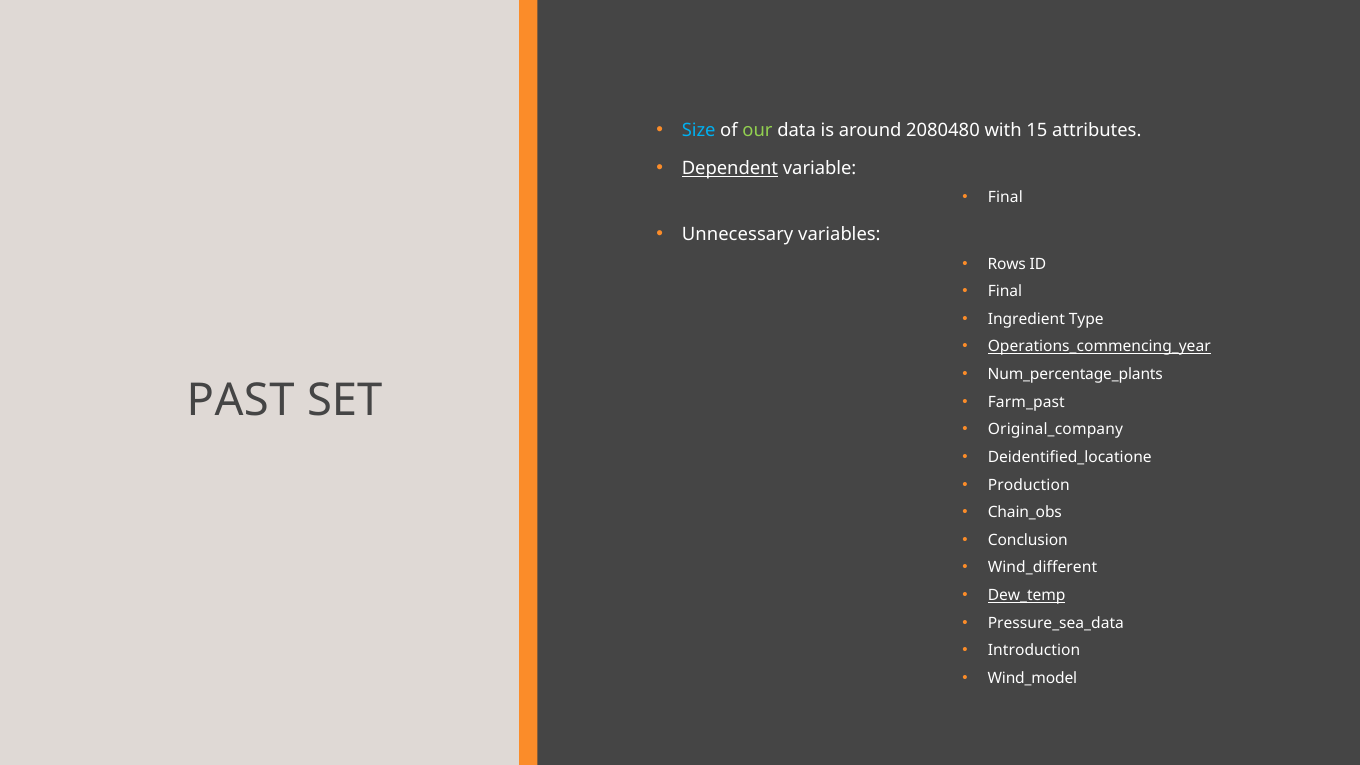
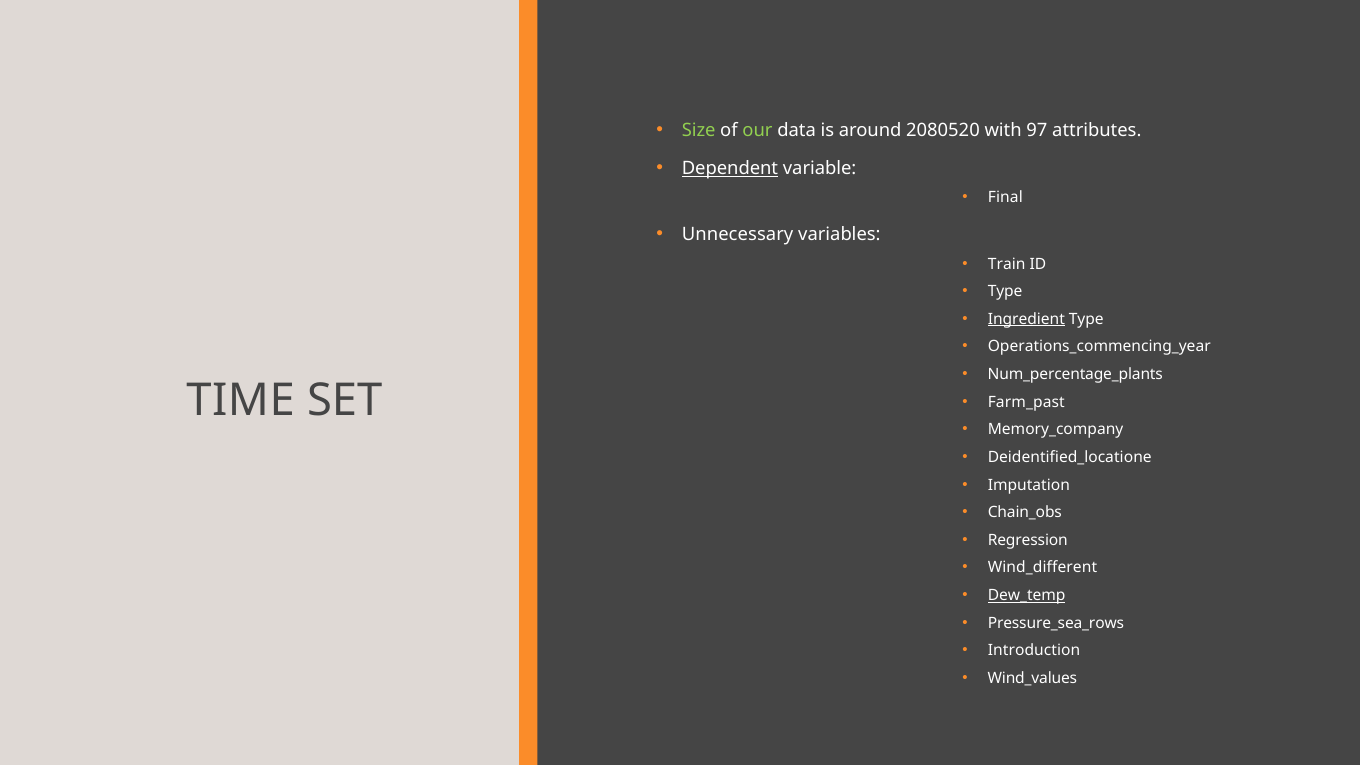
Size colour: light blue -> light green
2080480: 2080480 -> 2080520
15: 15 -> 97
Rows: Rows -> Train
Final at (1005, 292): Final -> Type
Ingredient underline: none -> present
Operations_commencing_year underline: present -> none
PAST: PAST -> TIME
Original_company: Original_company -> Memory_company
Production: Production -> Imputation
Conclusion: Conclusion -> Regression
Pressure_sea_data: Pressure_sea_data -> Pressure_sea_rows
Wind_model: Wind_model -> Wind_values
